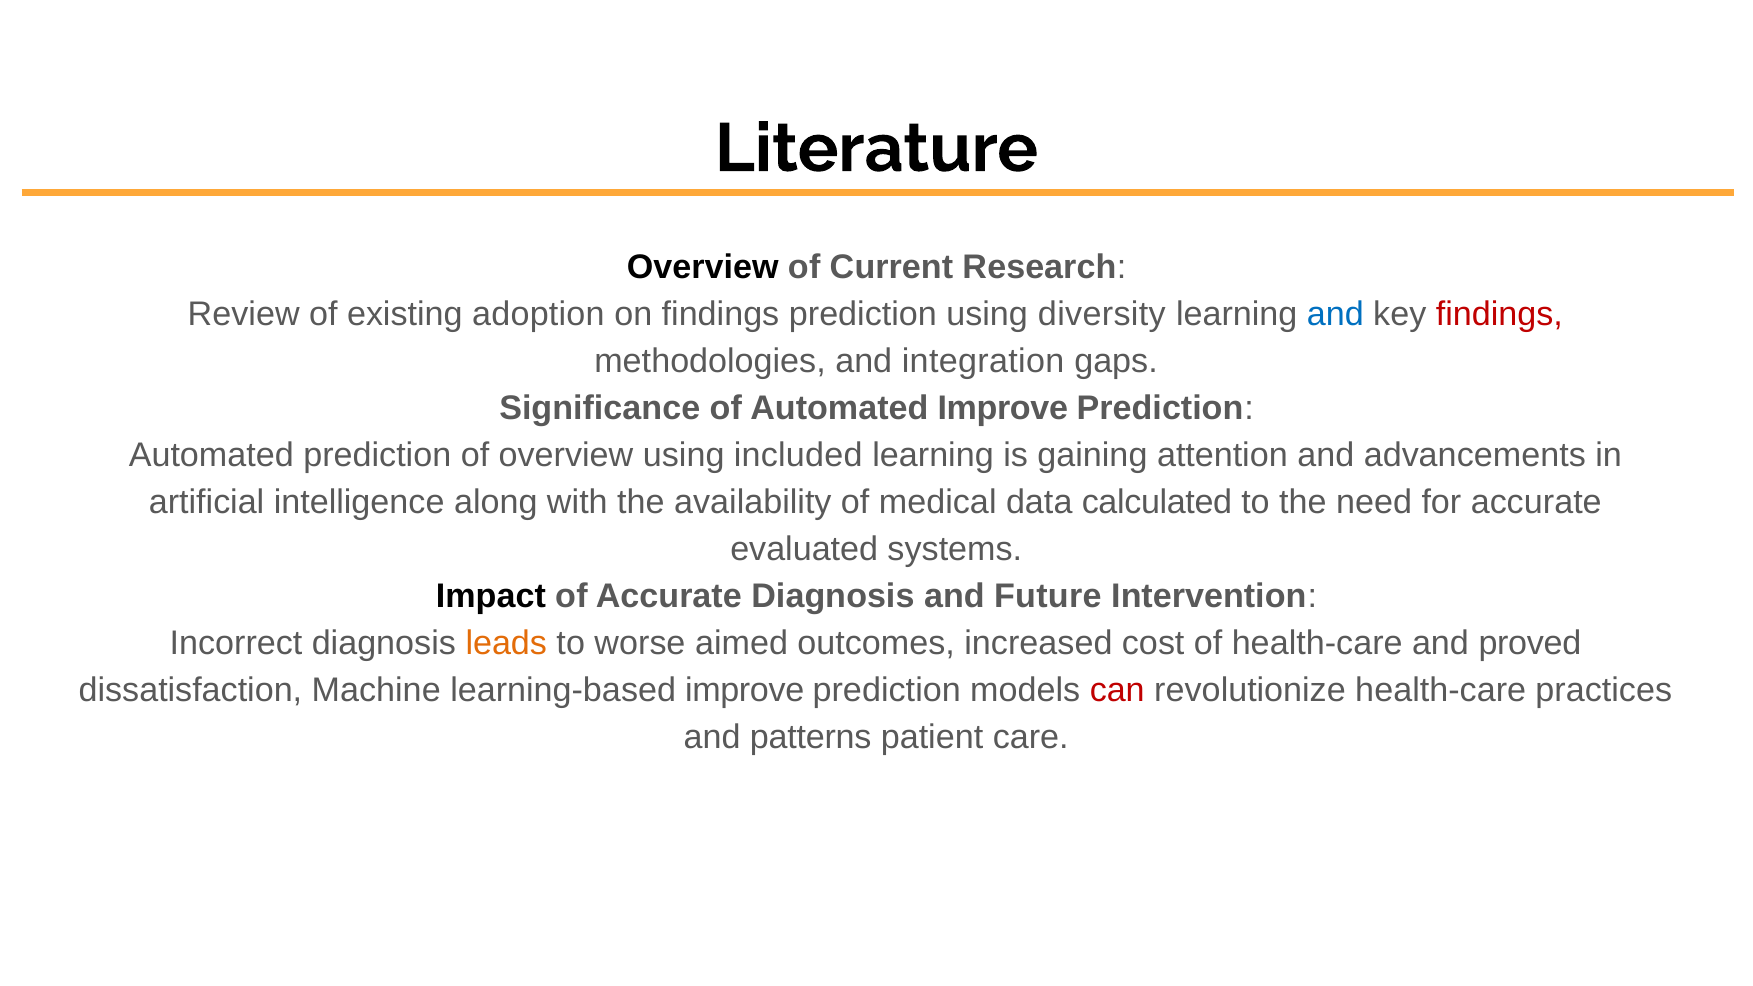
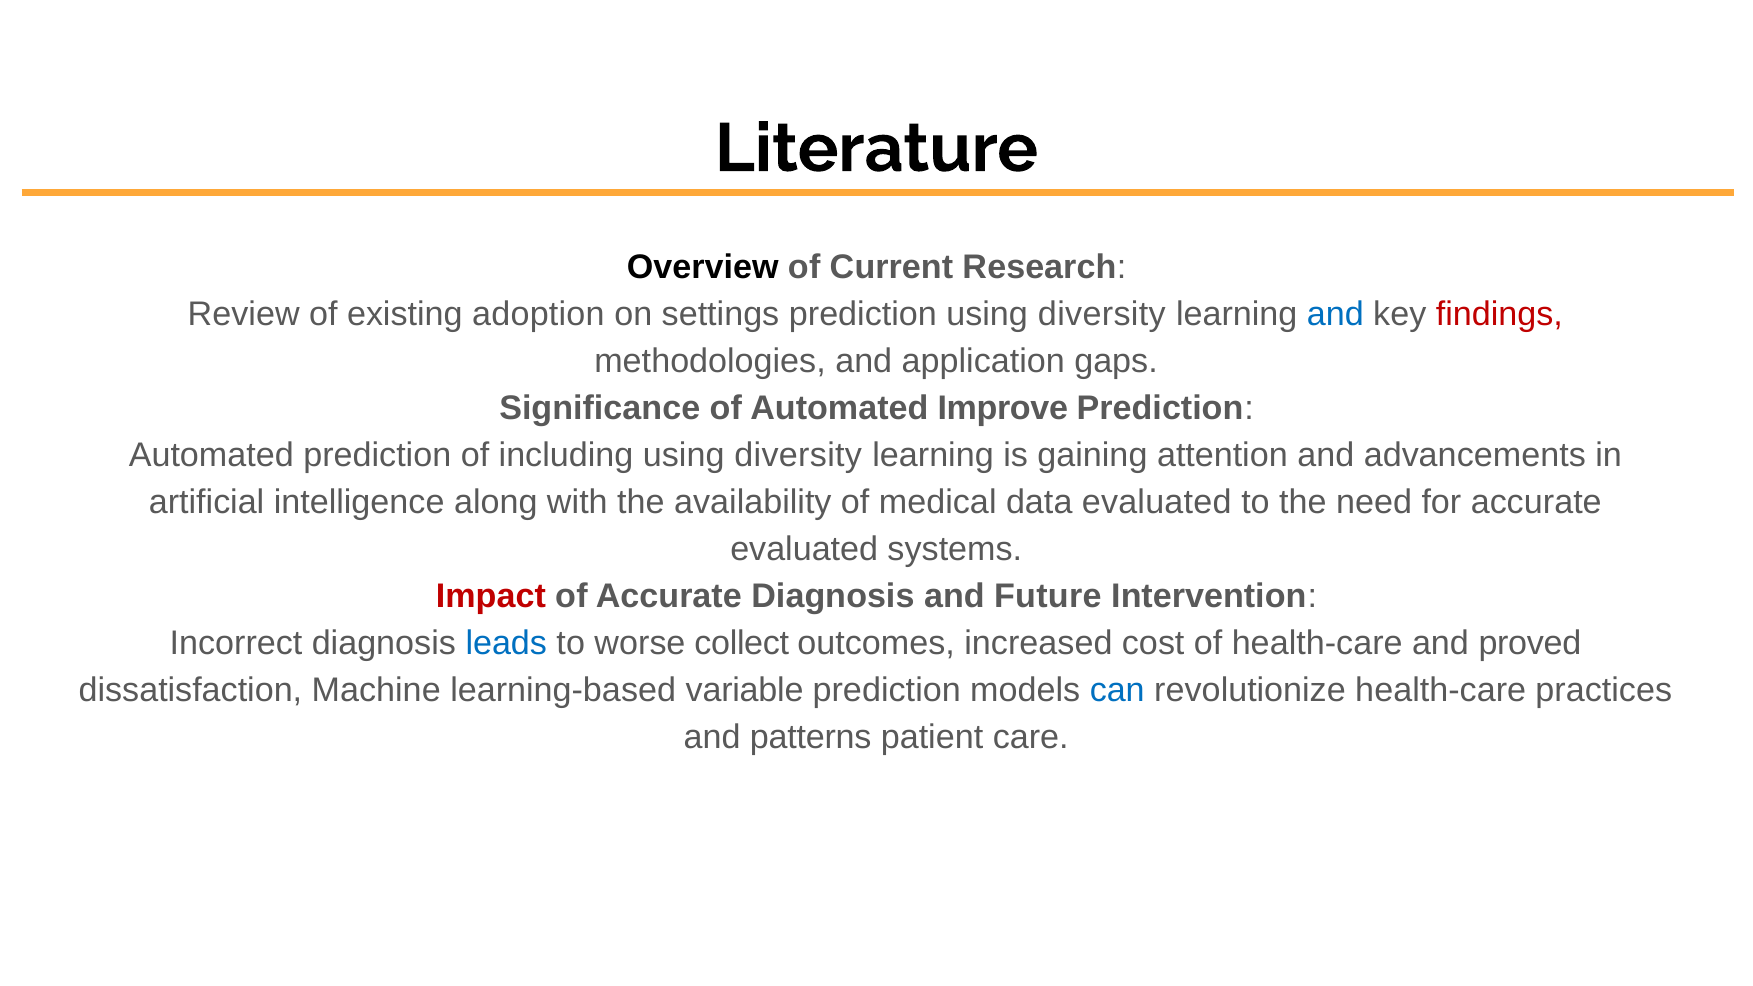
on findings: findings -> settings
integration: integration -> application
of overview: overview -> including
included at (798, 455): included -> diversity
data calculated: calculated -> evaluated
Impact colour: black -> red
leads colour: orange -> blue
aimed: aimed -> collect
learning-based improve: improve -> variable
can colour: red -> blue
